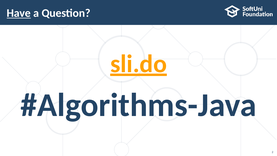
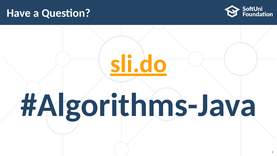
Have underline: present -> none
